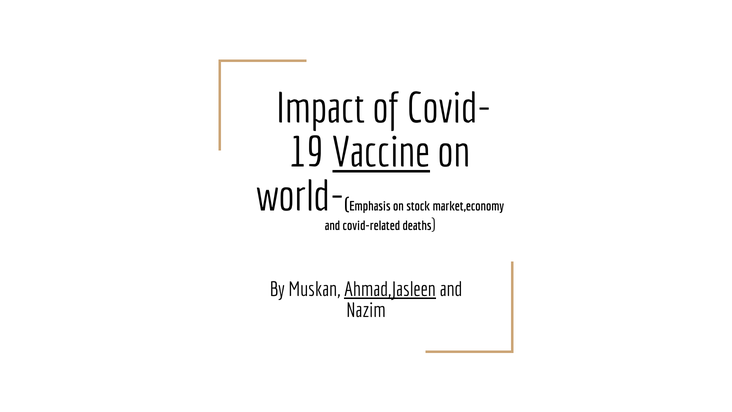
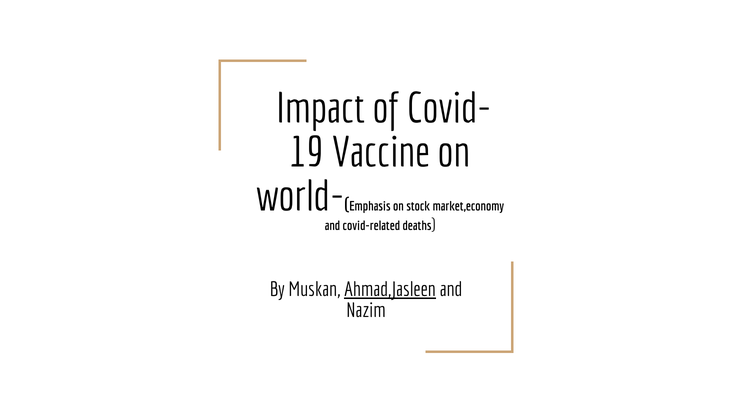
Vaccine underline: present -> none
